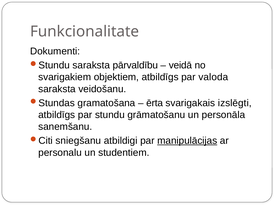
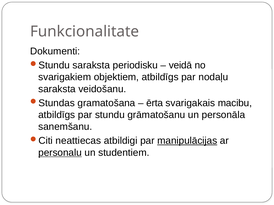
pārvaldību: pārvaldību -> periodisku
valoda: valoda -> nodaļu
izslēgti: izslēgti -> macibu
sniegšanu: sniegšanu -> neattiecas
personalu underline: none -> present
